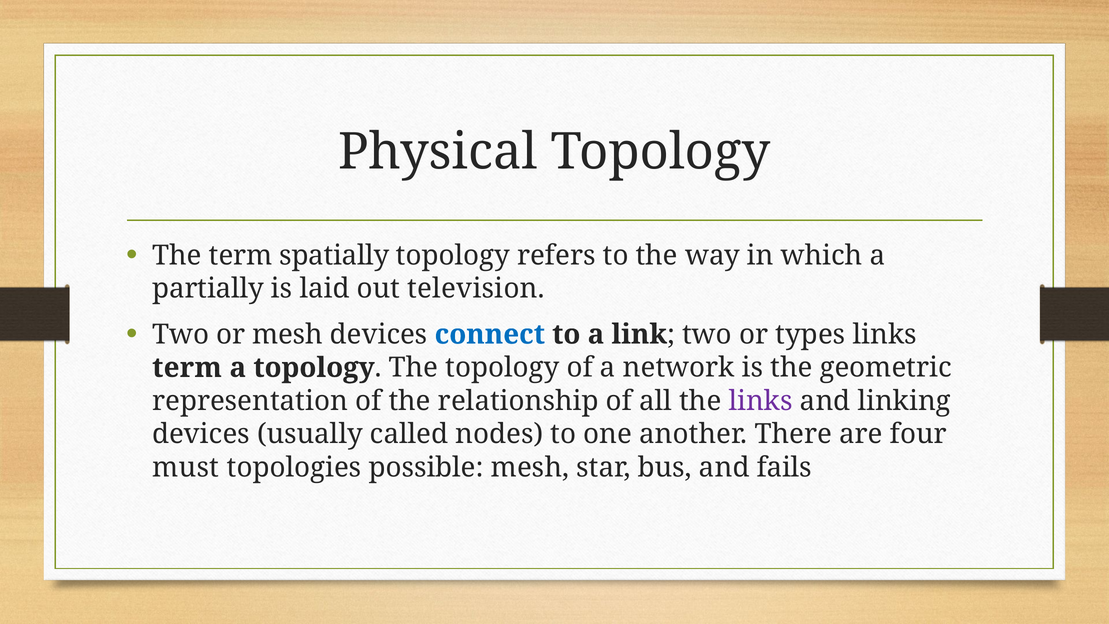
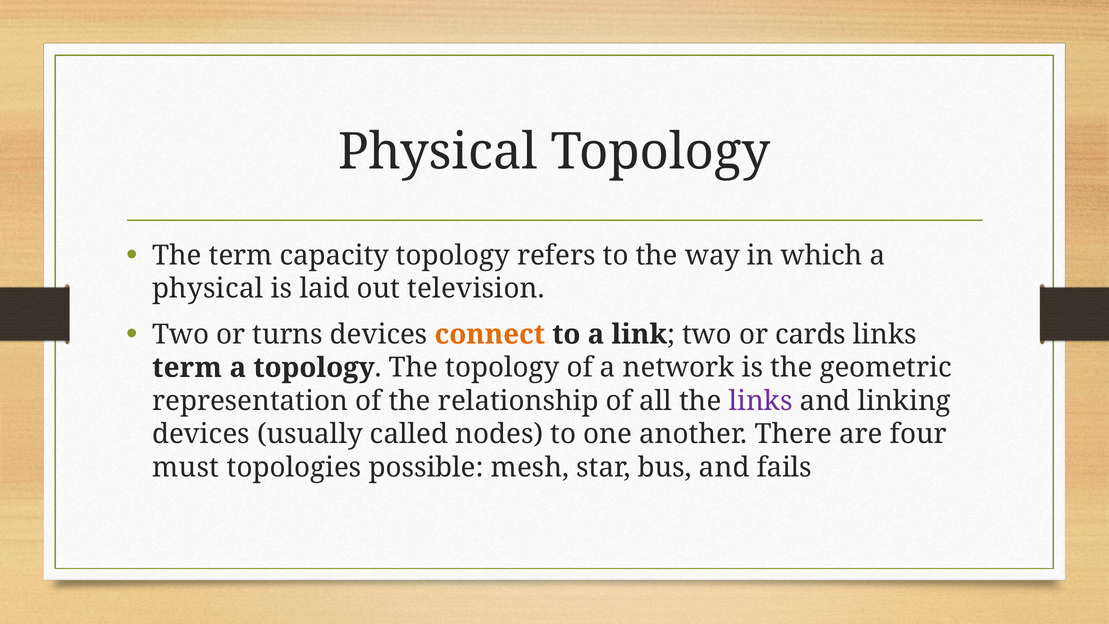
spatially: spatially -> capacity
partially at (208, 289): partially -> physical
or mesh: mesh -> turns
connect colour: blue -> orange
types: types -> cards
